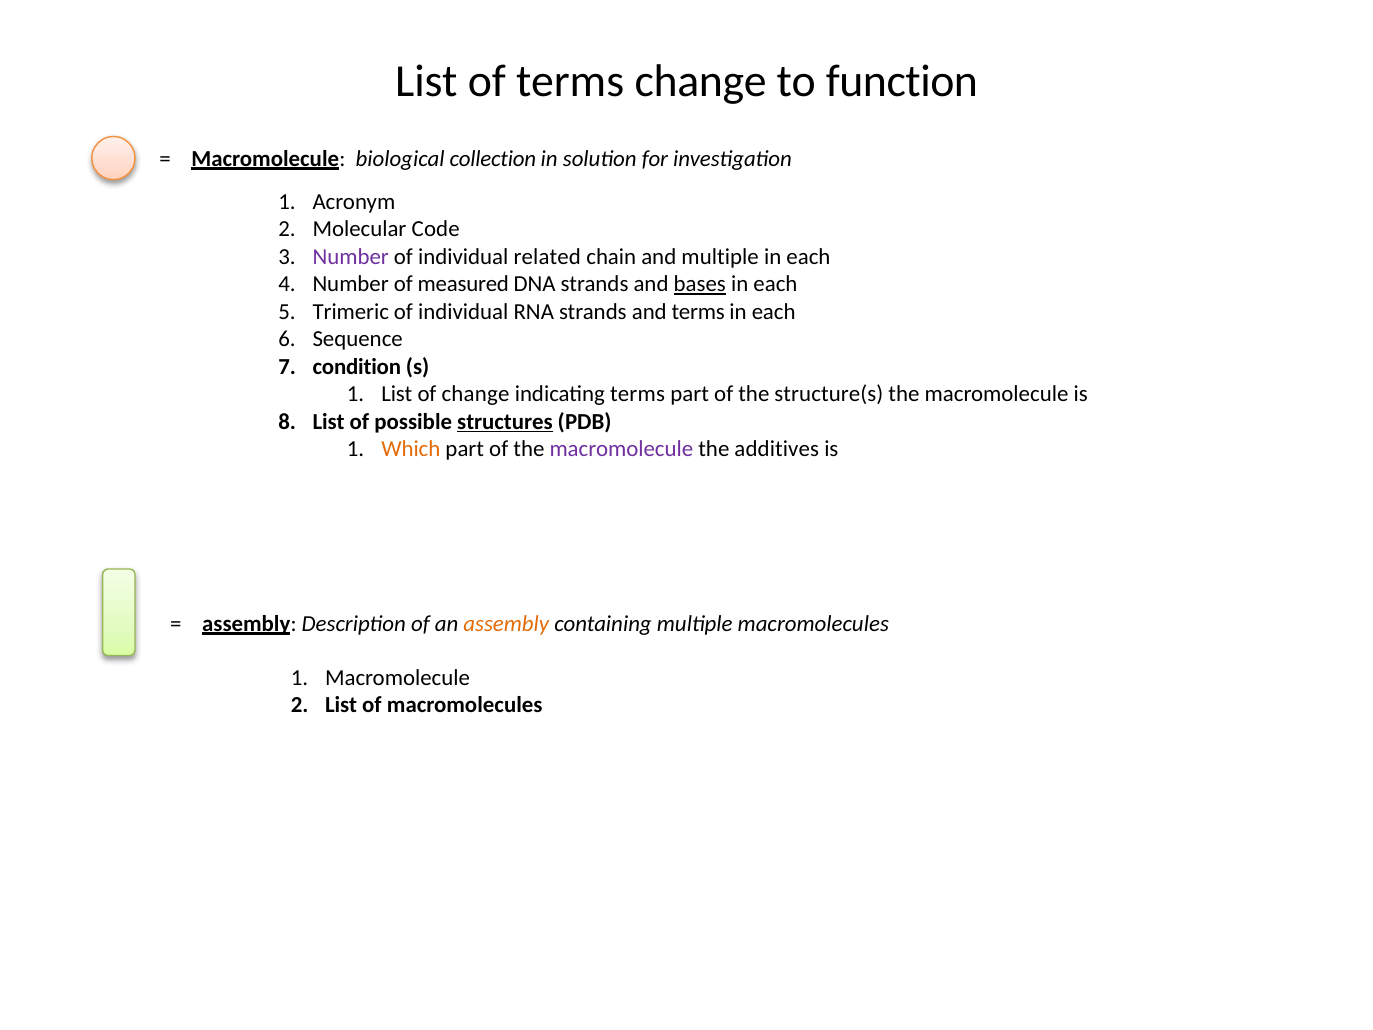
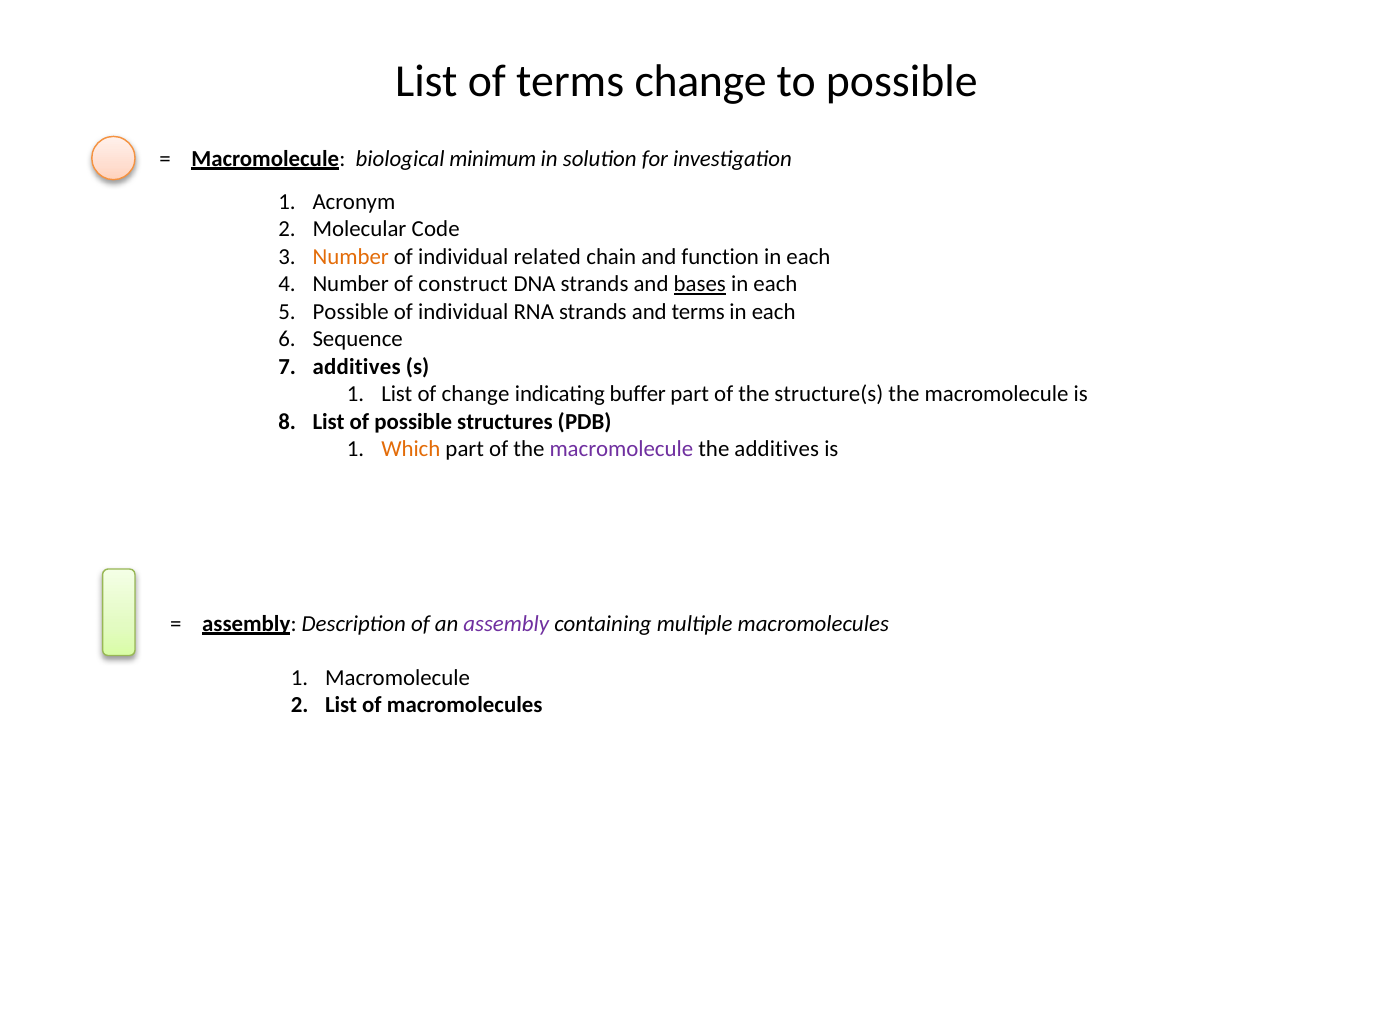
to function: function -> possible
collection: collection -> minimum
Number at (351, 257) colour: purple -> orange
and multiple: multiple -> function
measured: measured -> construct
Trimeric at (351, 312): Trimeric -> Possible
condition at (357, 366): condition -> additives
indicating terms: terms -> buffer
structures underline: present -> none
assembly at (506, 623) colour: orange -> purple
